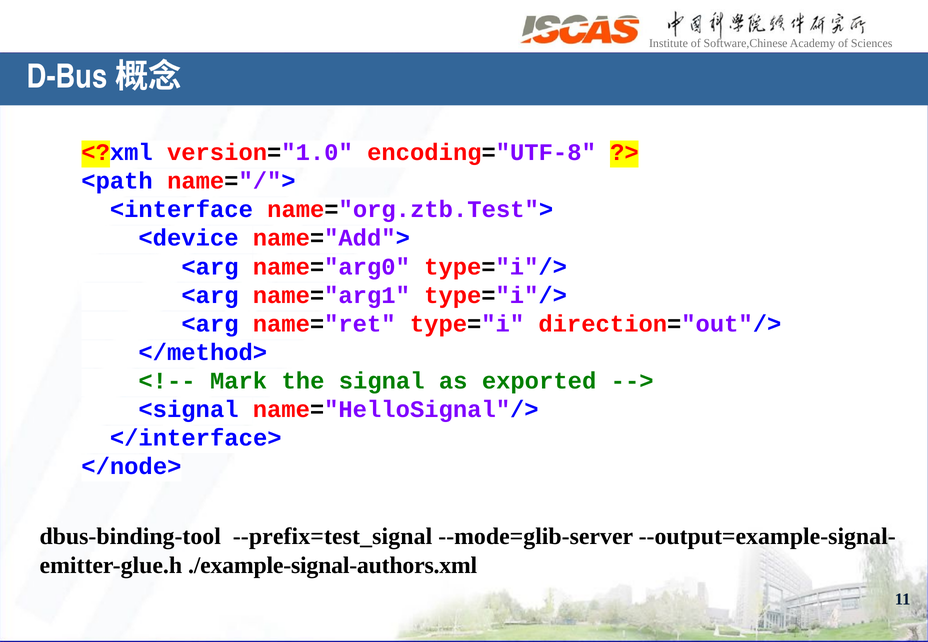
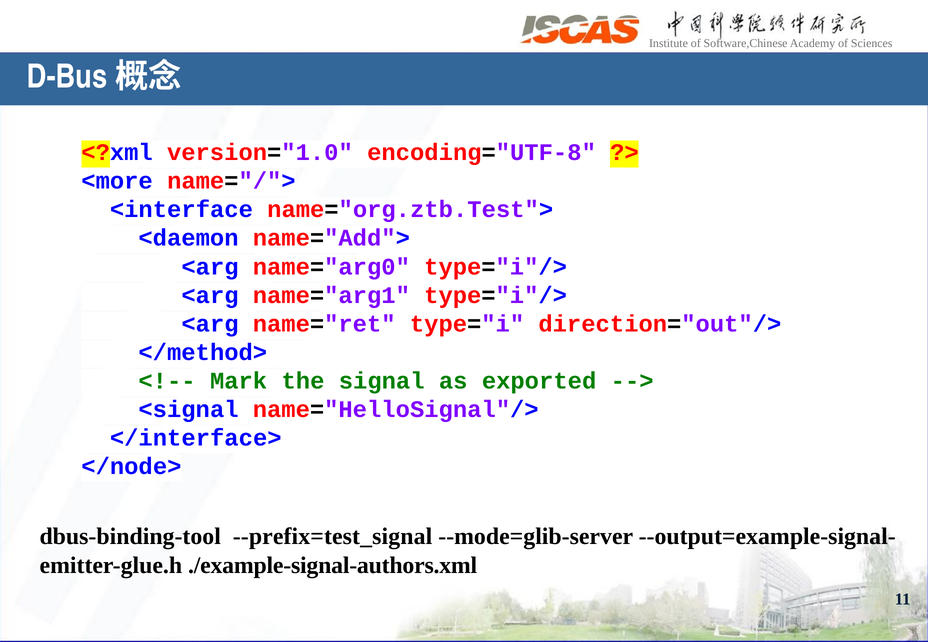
<path: <path -> <more
<device: <device -> <daemon
